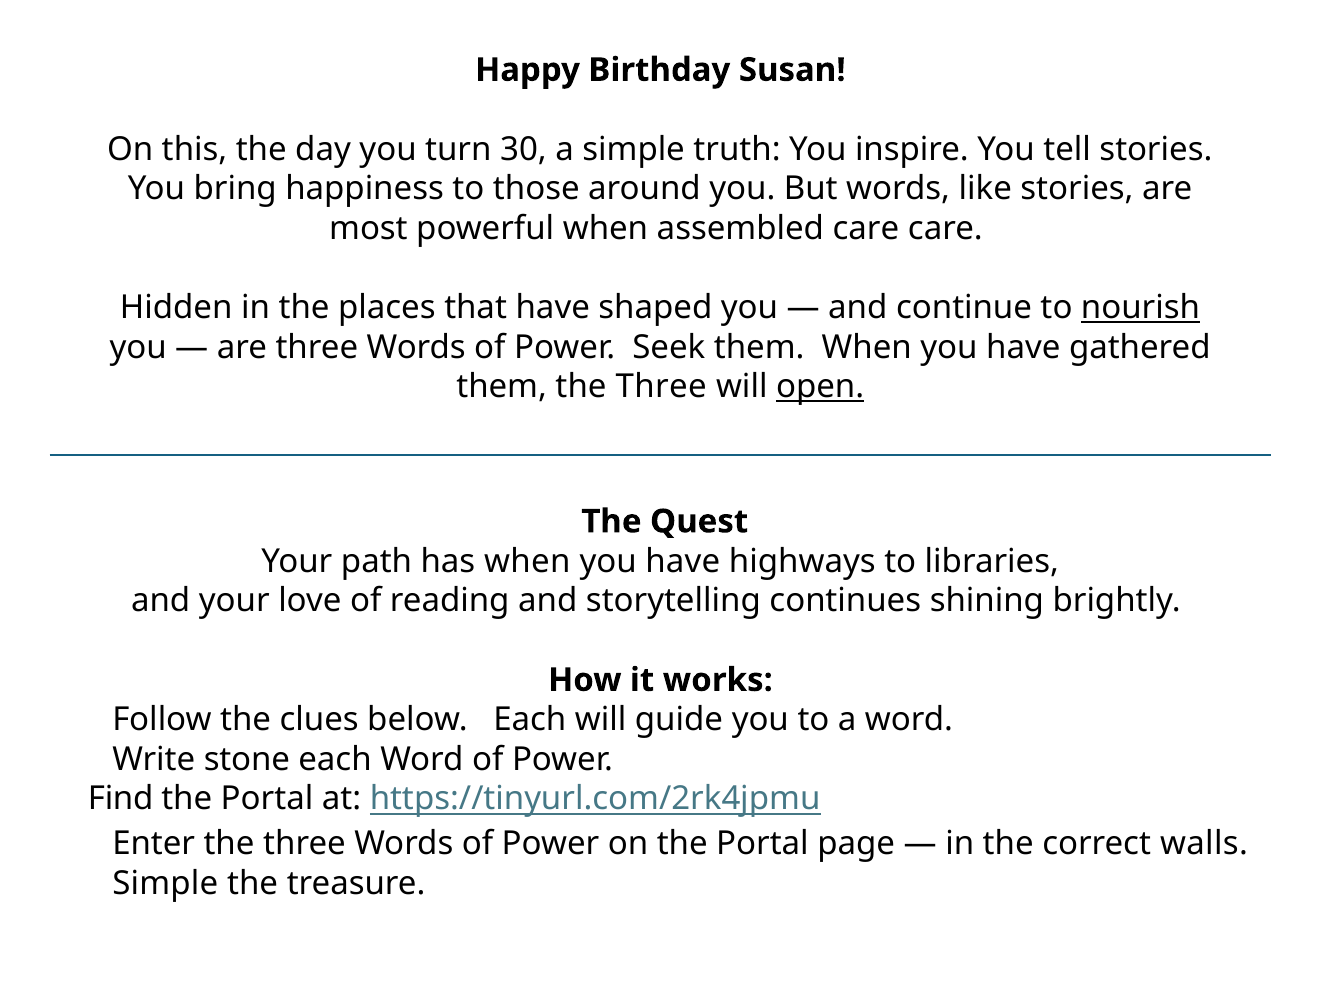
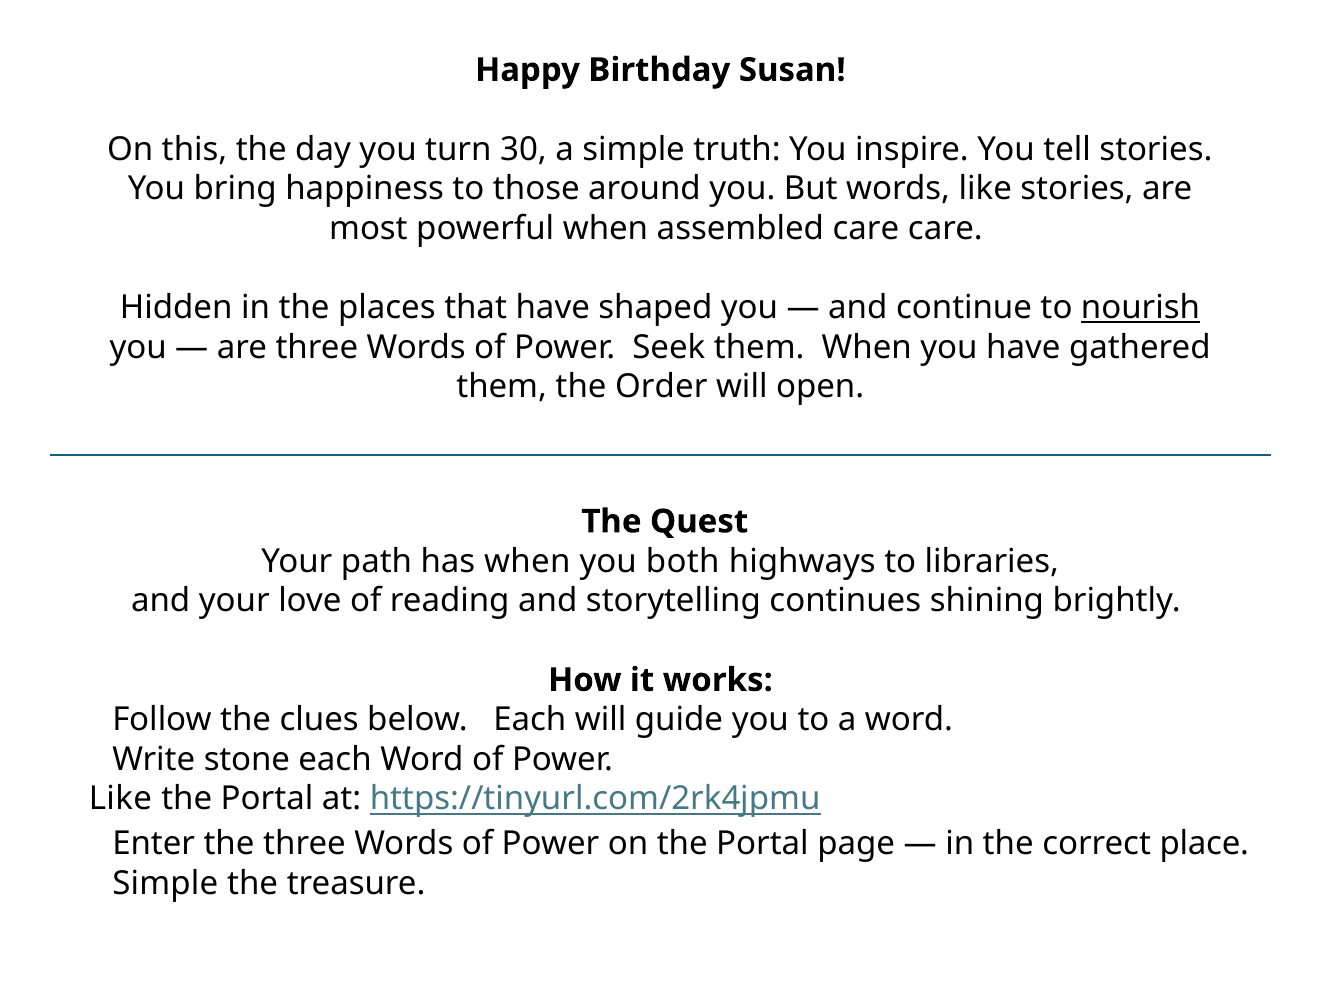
them the Three: Three -> Order
open underline: present -> none
have at (683, 561): have -> both
Find at (121, 799): Find -> Like
walls: walls -> place
